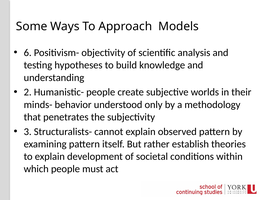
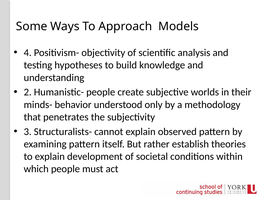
6: 6 -> 4
